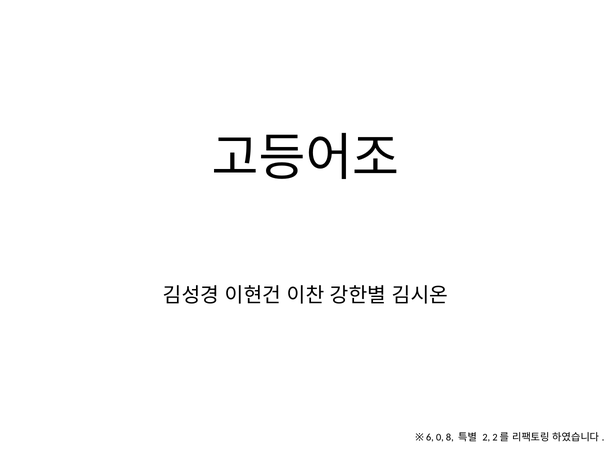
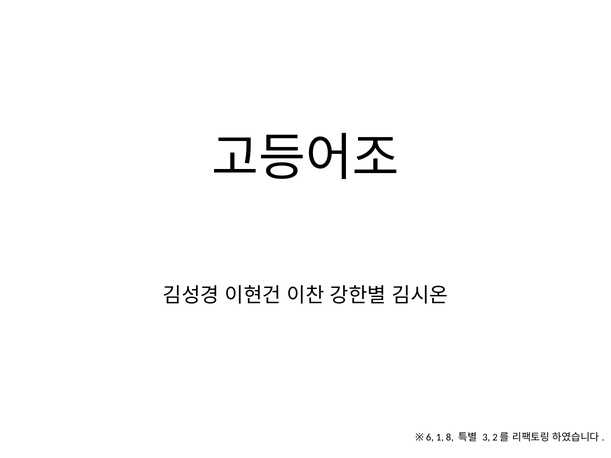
0: 0 -> 1
2: 2 -> 3
